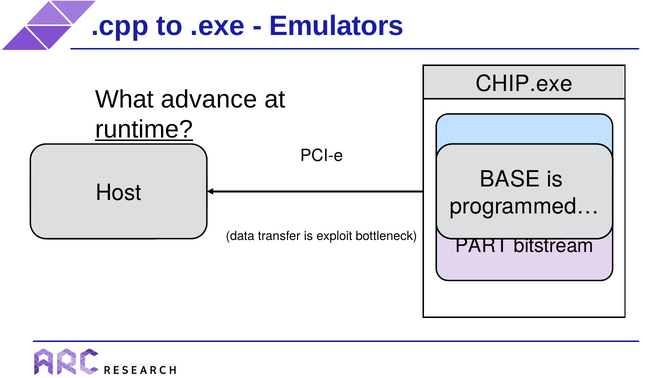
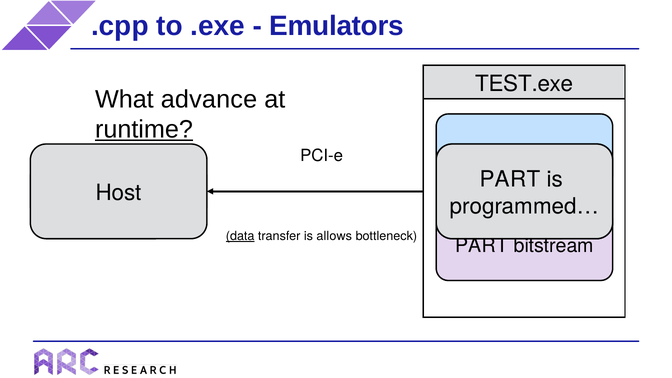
CHIP.exe: CHIP.exe -> TEST.exe
BASE at (510, 179): BASE -> PART
data at (240, 236) underline: none -> present
exploit: exploit -> allows
